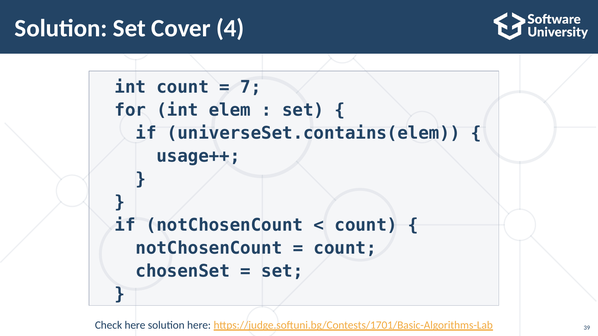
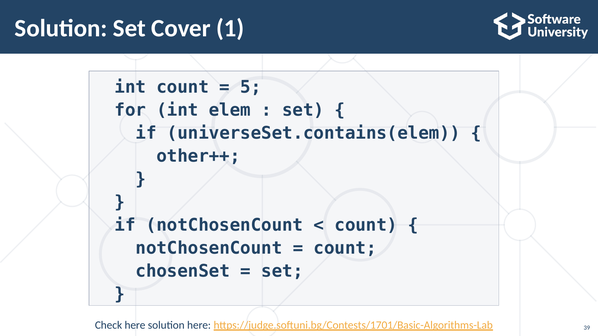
4: 4 -> 1
7: 7 -> 5
usage++: usage++ -> other++
